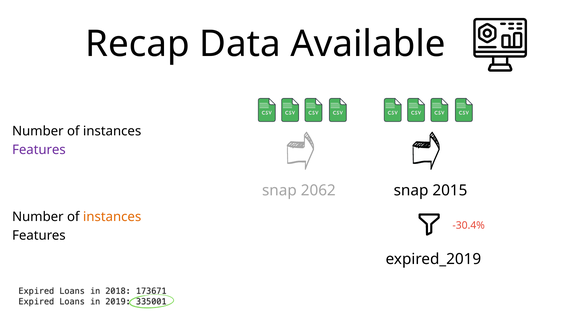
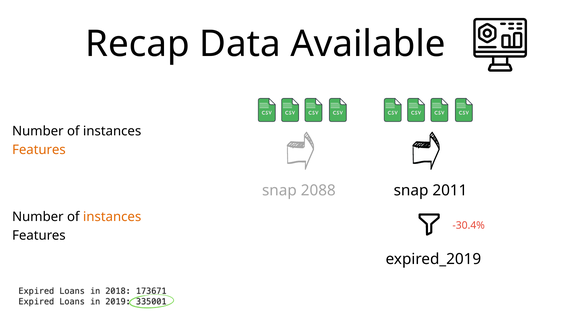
Features at (39, 150) colour: purple -> orange
2062: 2062 -> 2088
2015: 2015 -> 2011
